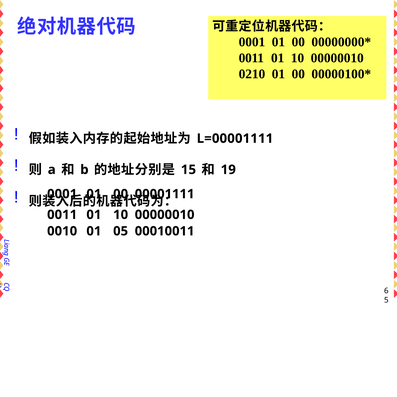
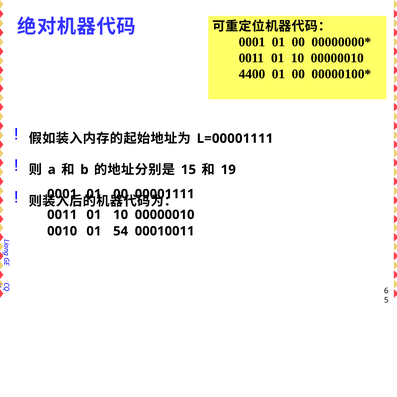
0210: 0210 -> 4400
05: 05 -> 54
